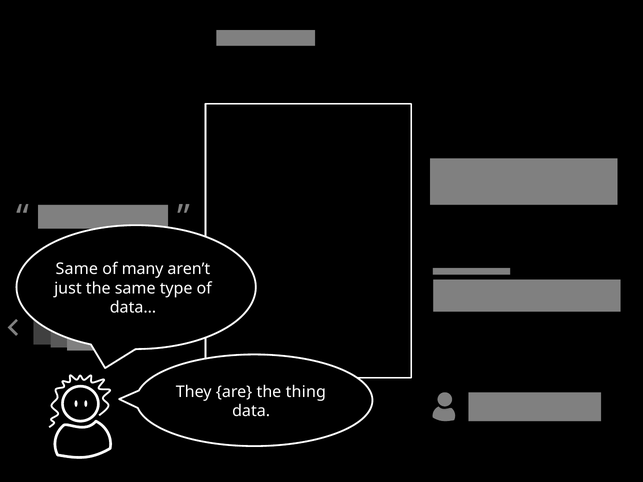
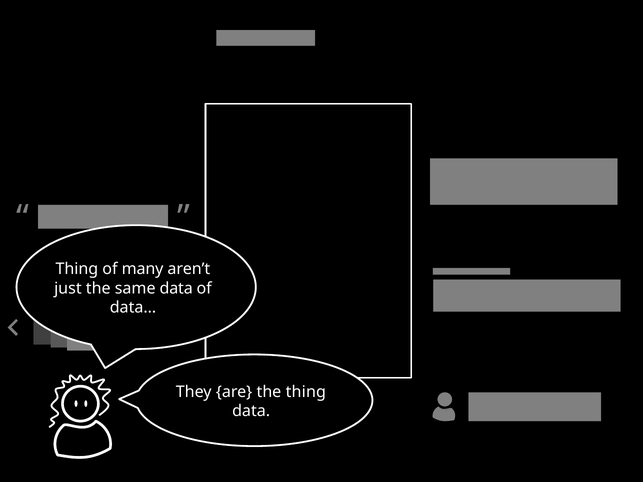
Same at (77, 269): Same -> Thing
same type: type -> data
